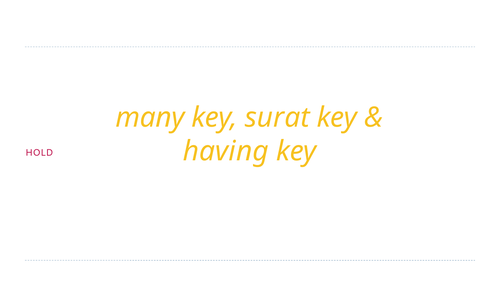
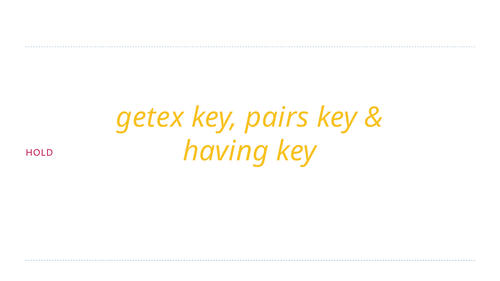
many: many -> getex
surat: surat -> pairs
